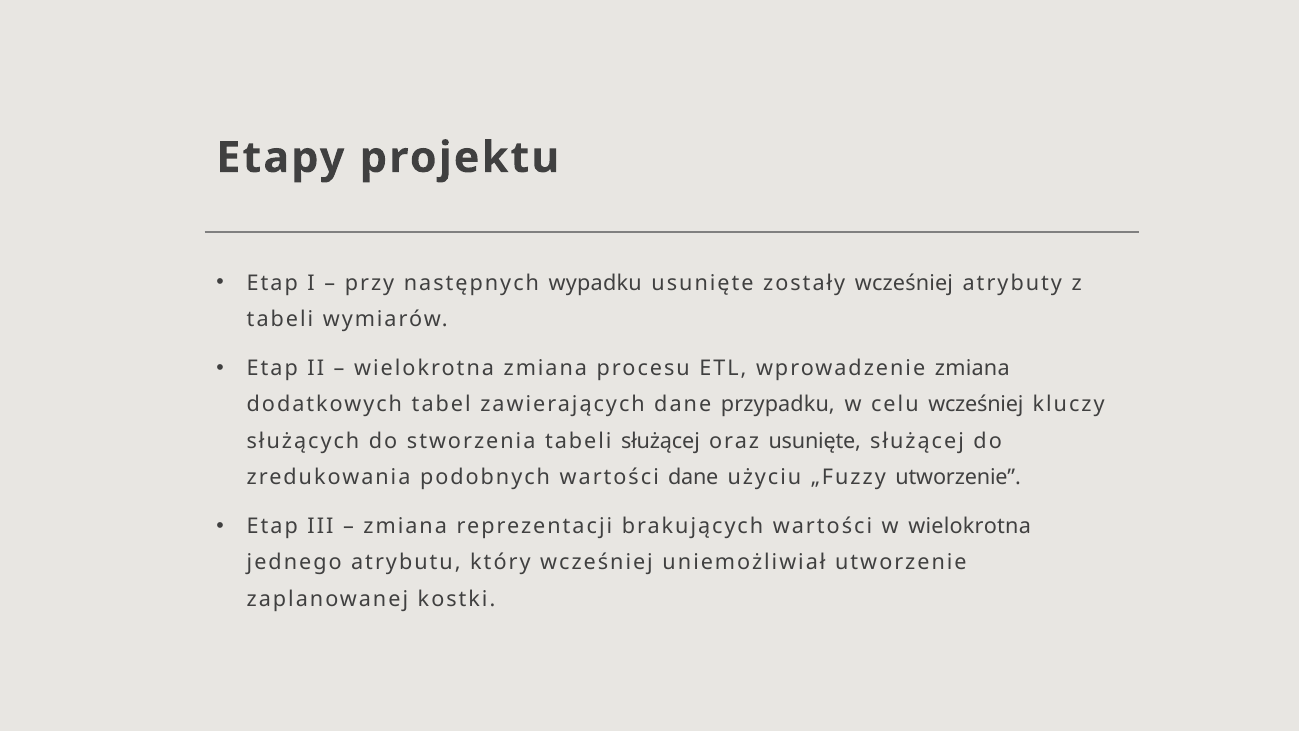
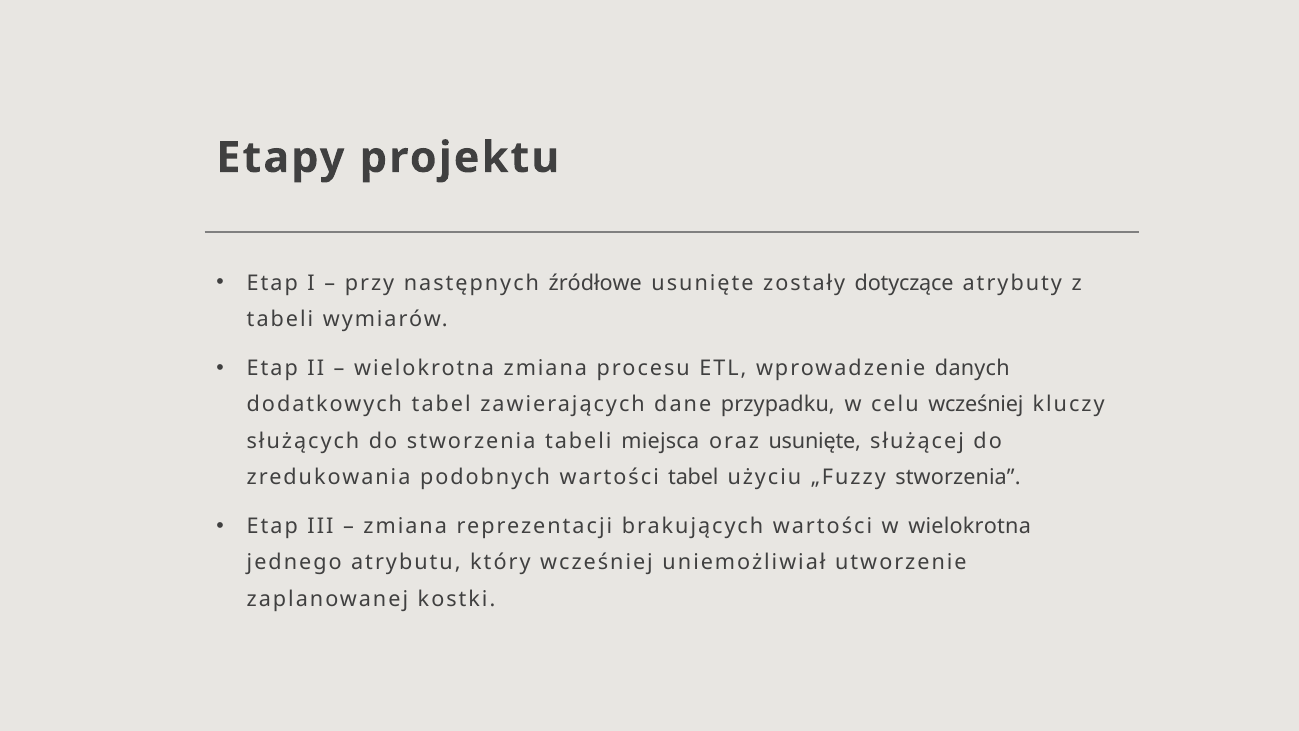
wypadku: wypadku -> źródłowe
zostały wcześniej: wcześniej -> dotyczące
wprowadzenie zmiana: zmiana -> danych
tabeli służącej: służącej -> miejsca
wartości dane: dane -> tabel
„Fuzzy utworzenie: utworzenie -> stworzenia
